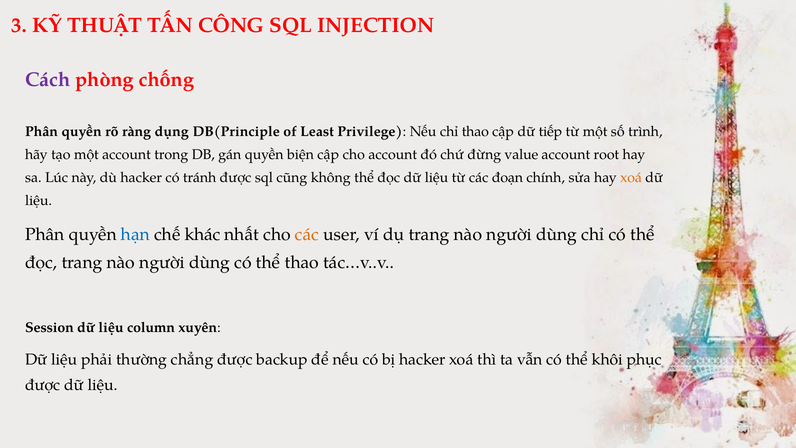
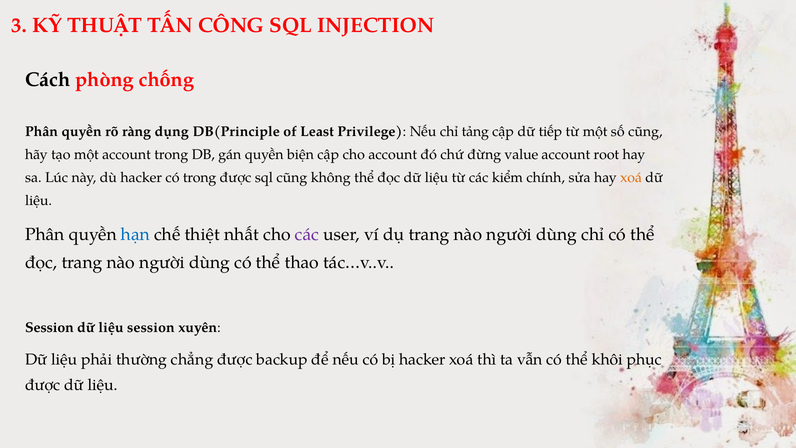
Cách colour: purple -> black
chỉ thao: thao -> tảng
số trình: trình -> cũng
có tránh: tránh -> trong
đoạn: đoạn -> kiểm
khác: khác -> thiệt
các at (307, 234) colour: orange -> purple
liệu column: column -> session
